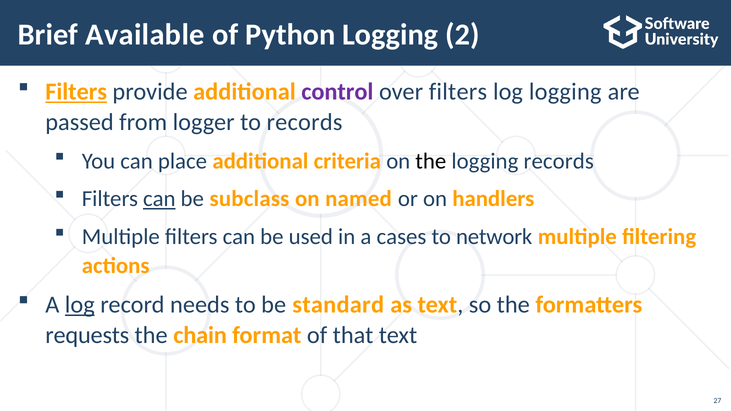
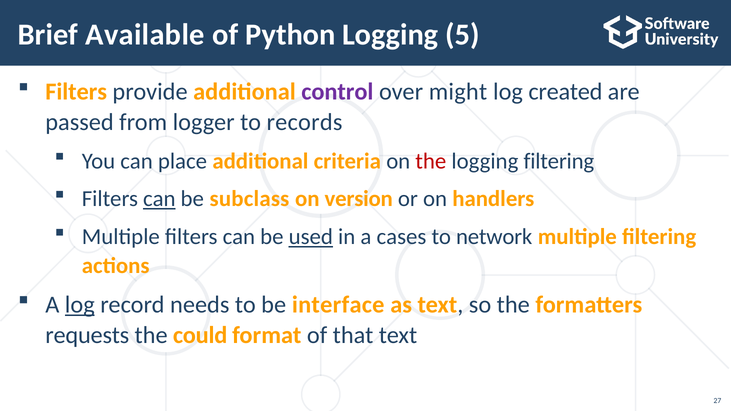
2: 2 -> 5
Filters at (76, 92) underline: present -> none
over filters: filters -> might
log logging: logging -> created
the at (431, 161) colour: black -> red
logging records: records -> filtering
named: named -> version
used underline: none -> present
standard: standard -> interface
chain: chain -> could
